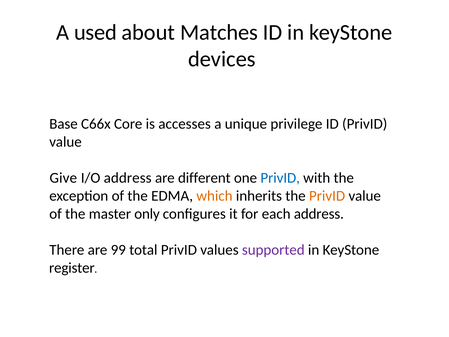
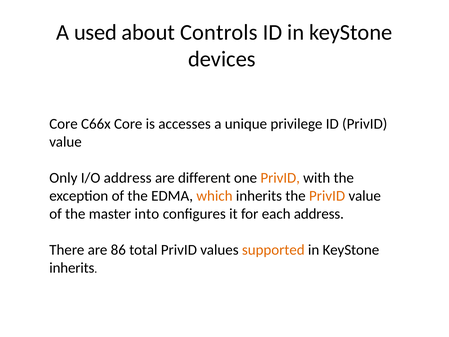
Matches: Matches -> Controls
Base at (64, 124): Base -> Core
Give: Give -> Only
PrivID at (280, 178) colour: blue -> orange
only: only -> into
99: 99 -> 86
supported colour: purple -> orange
register at (72, 268): register -> inherits
